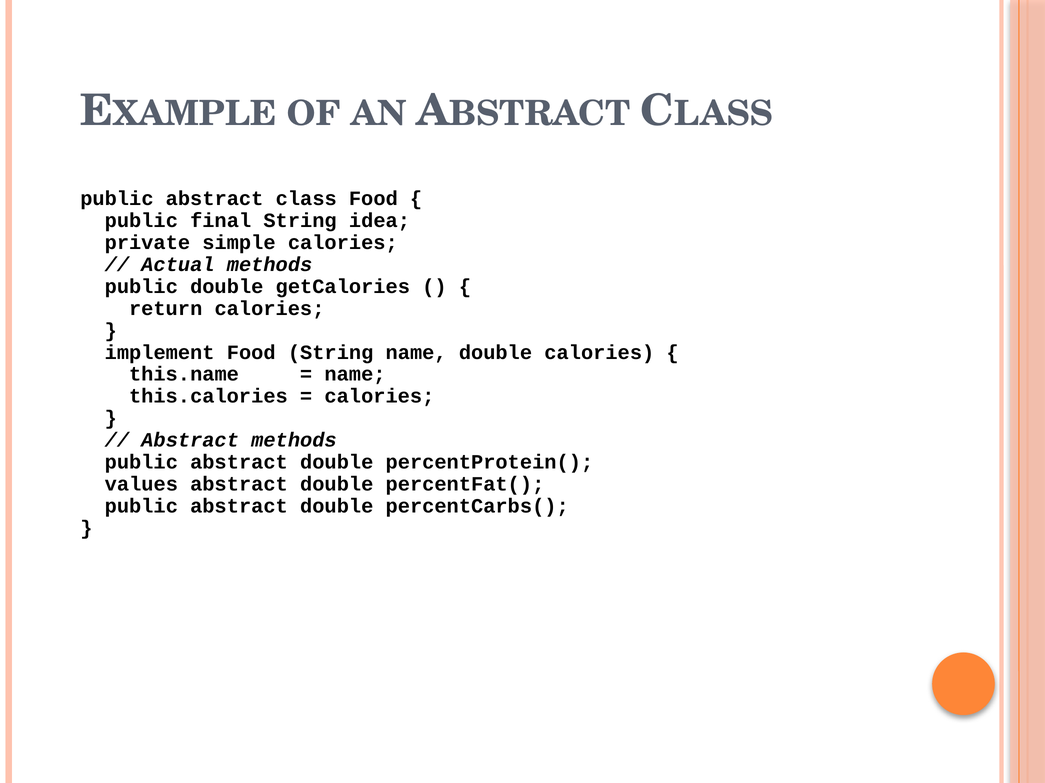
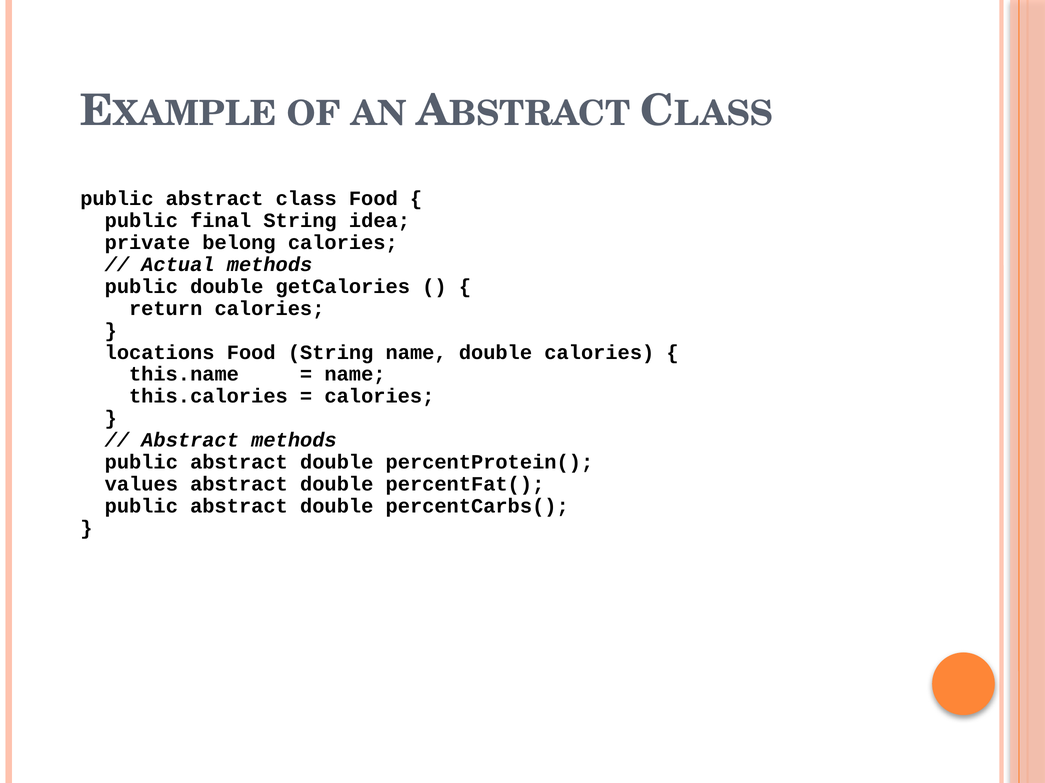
simple: simple -> belong
implement: implement -> locations
